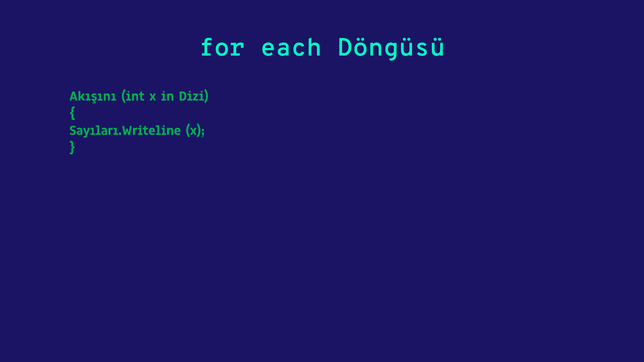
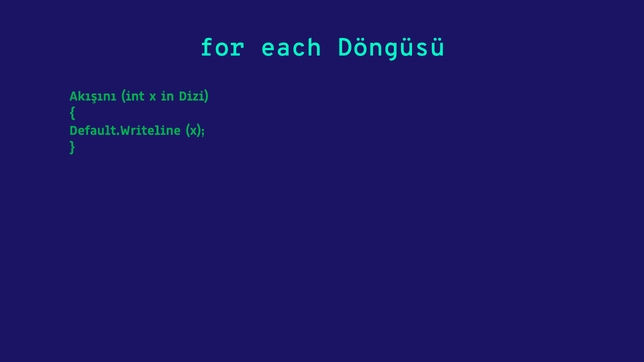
Sayıları.Writeline: Sayıları.Writeline -> Default.Writeline
